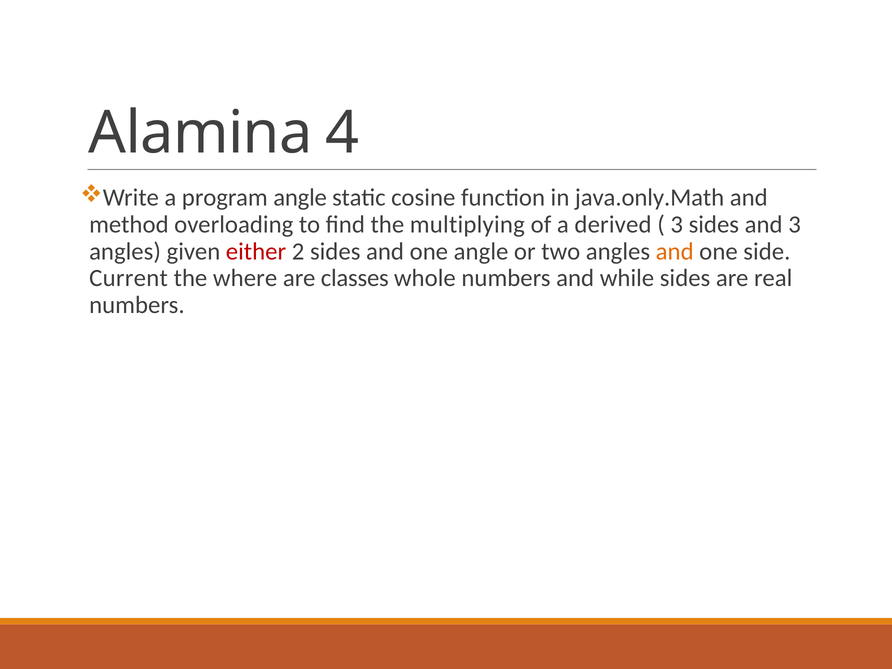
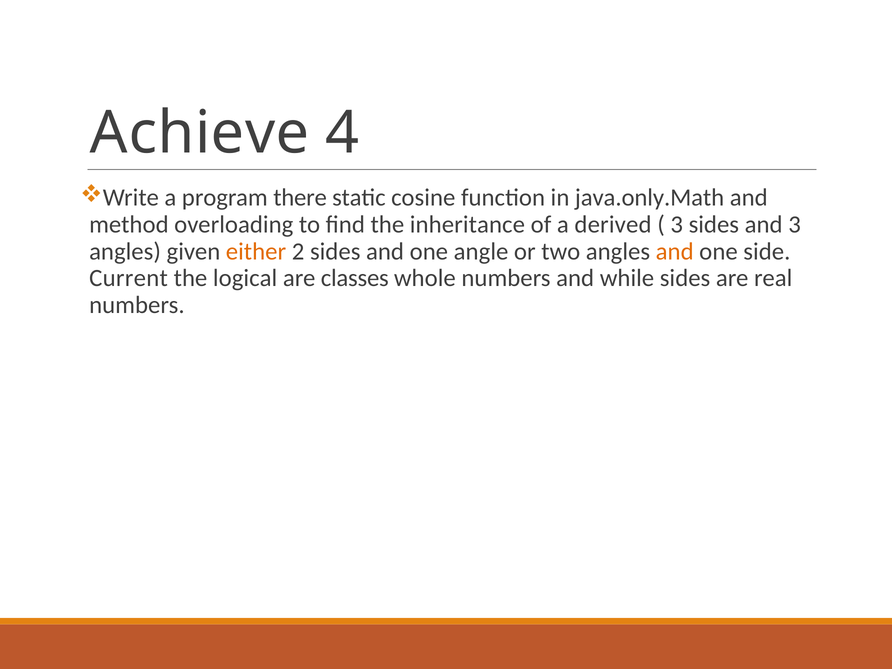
Alamina: Alamina -> Achieve
program angle: angle -> there
multiplying: multiplying -> inheritance
either colour: red -> orange
where: where -> logical
